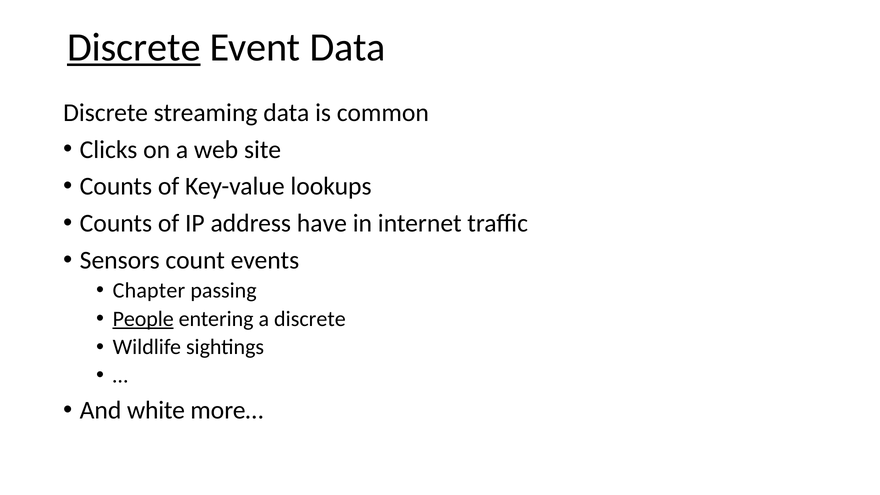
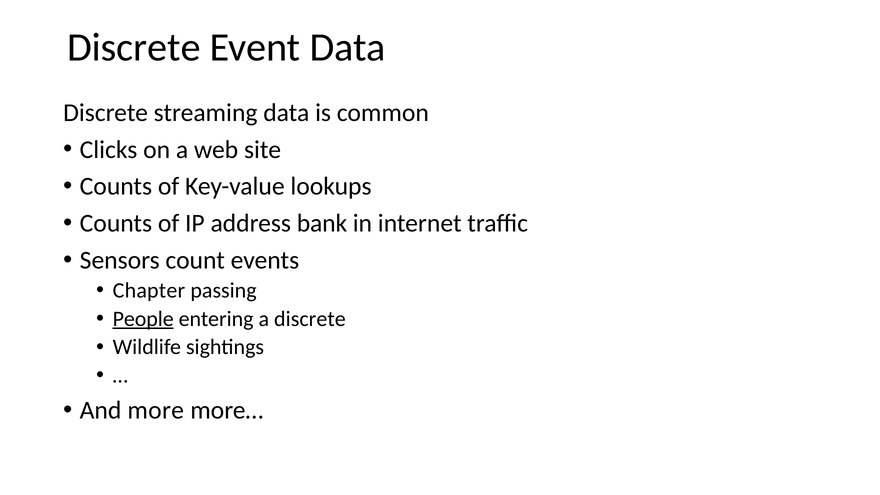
Discrete at (134, 48) underline: present -> none
have: have -> bank
white: white -> more
